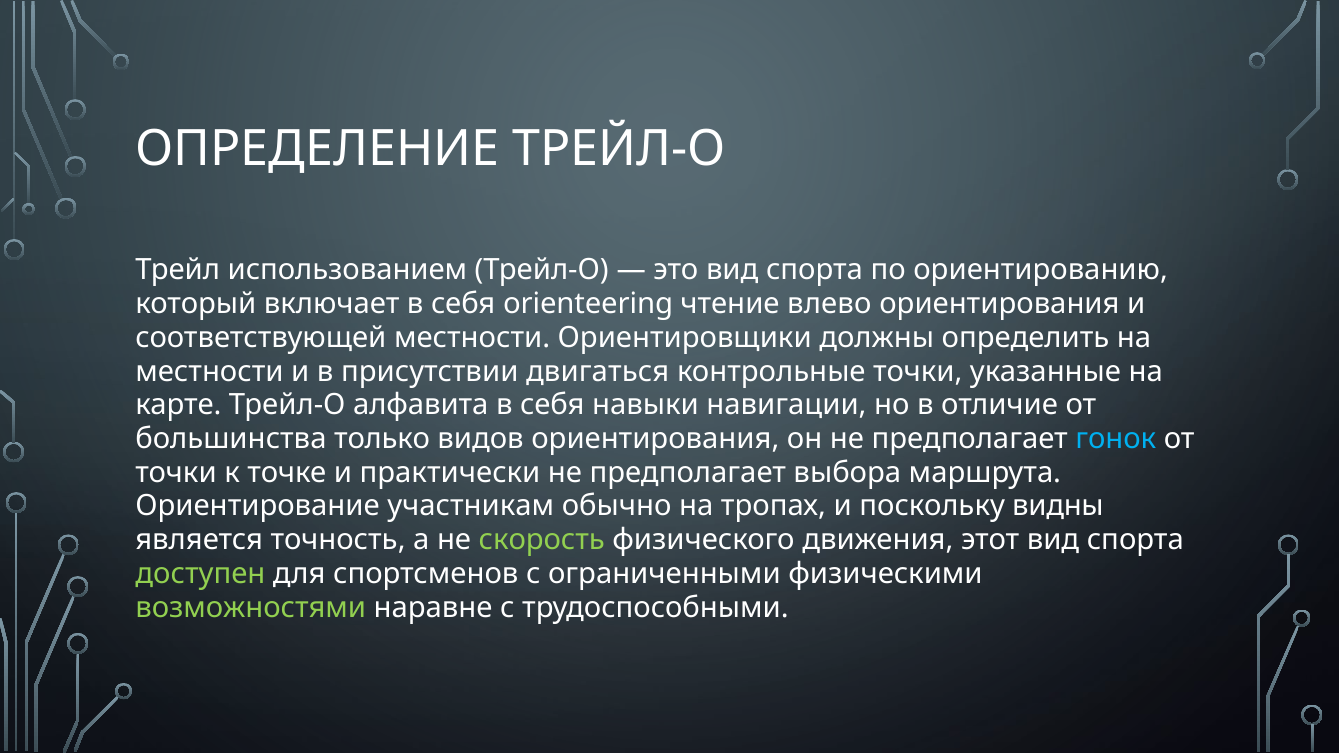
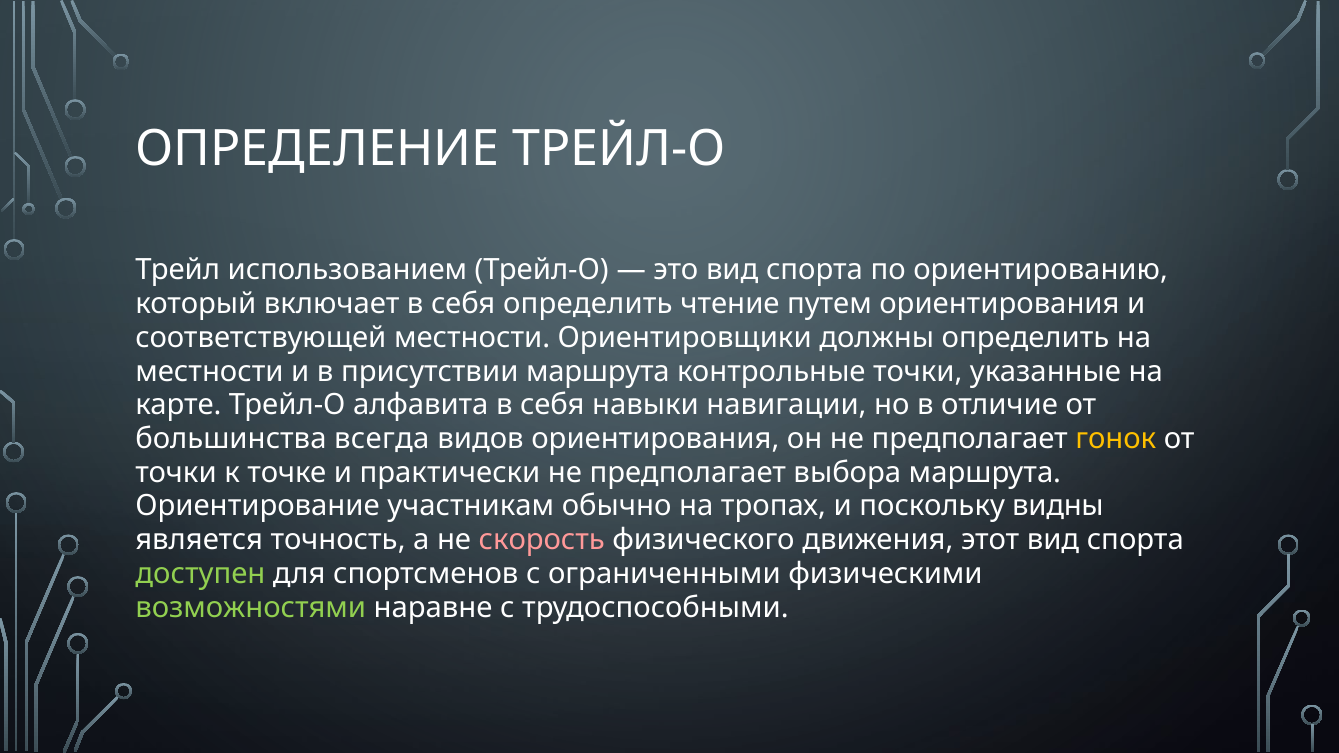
себя orienteering: orienteering -> определить
влево: влево -> путем
присутствии двигаться: двигаться -> маршрута
только: только -> всегда
гонок colour: light blue -> yellow
скорость colour: light green -> pink
